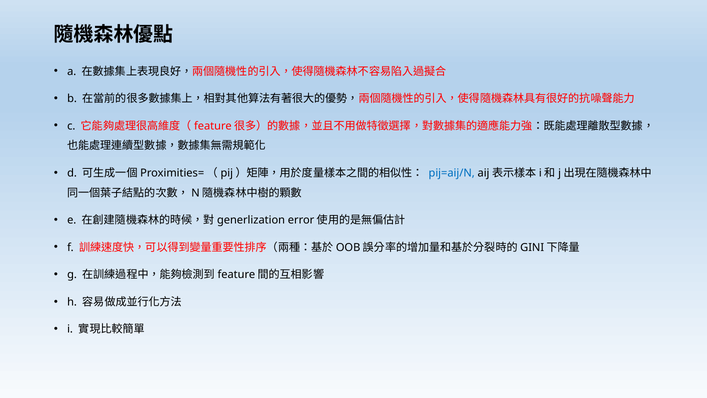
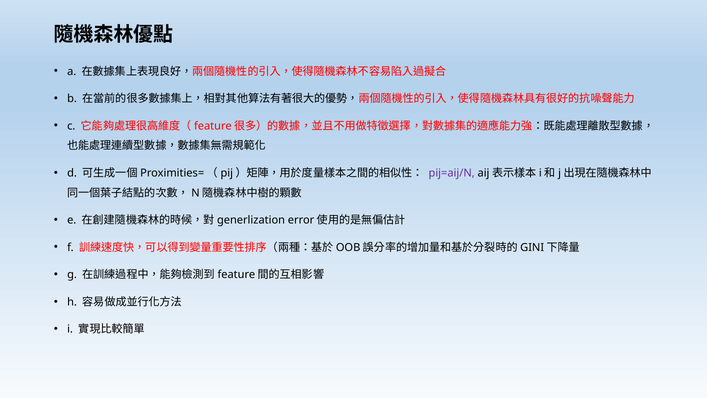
pij=aij/N colour: blue -> purple
